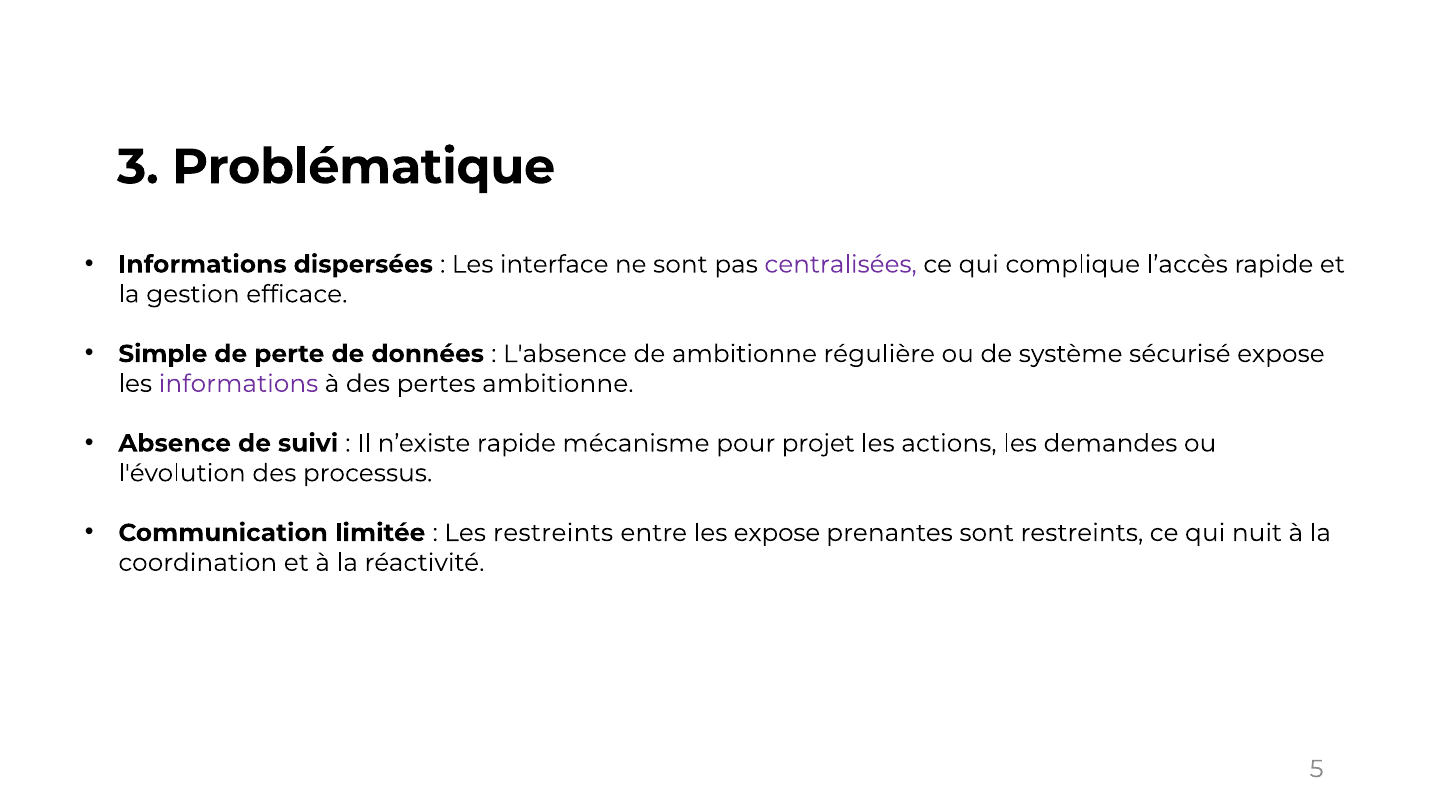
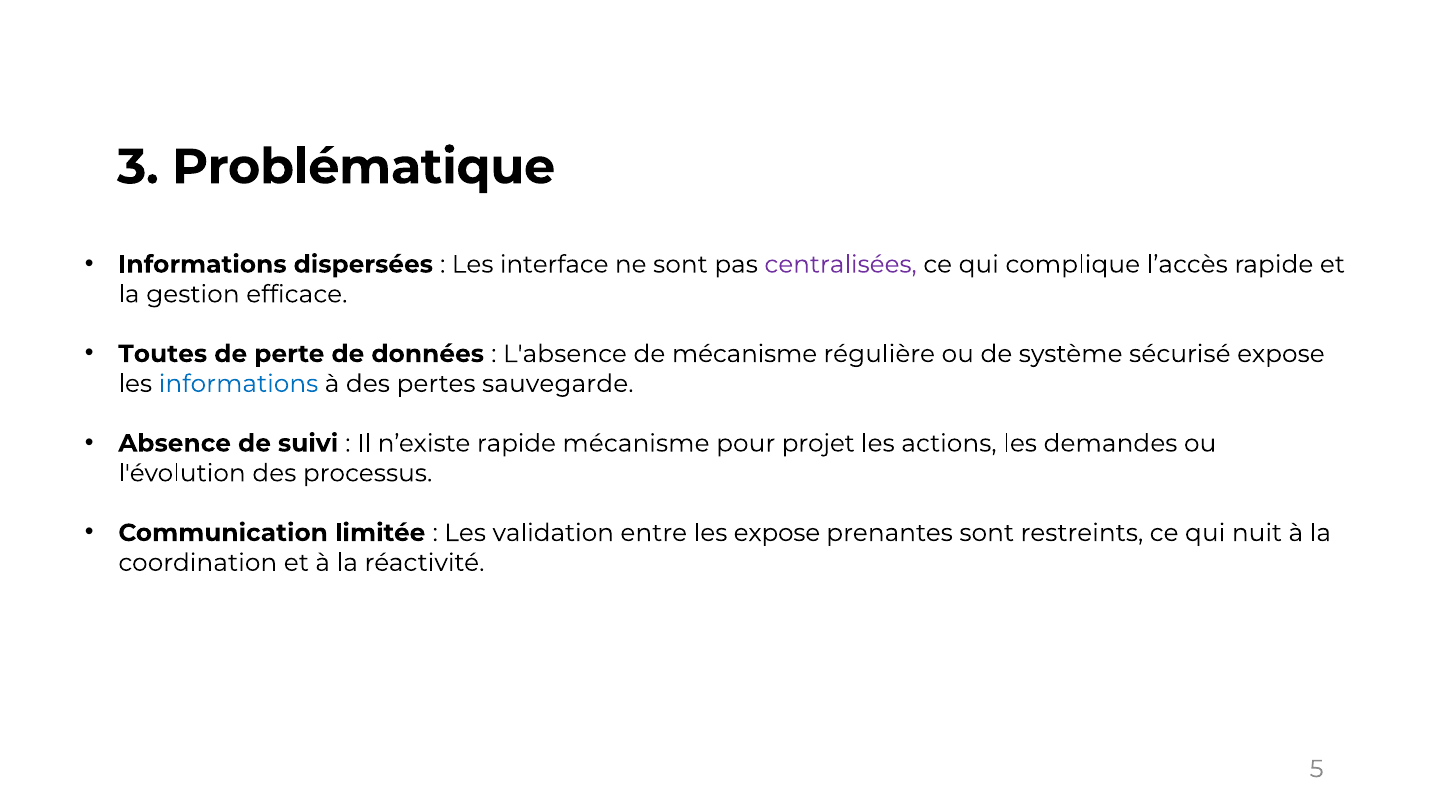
Simple: Simple -> Toutes
de ambitionne: ambitionne -> mécanisme
informations at (238, 384) colour: purple -> blue
pertes ambitionne: ambitionne -> sauvegarde
Les restreints: restreints -> validation
